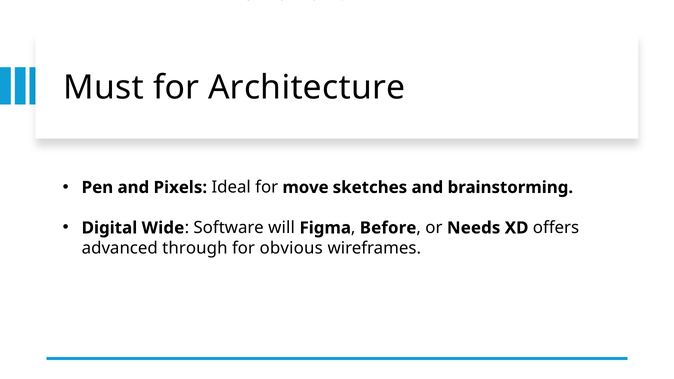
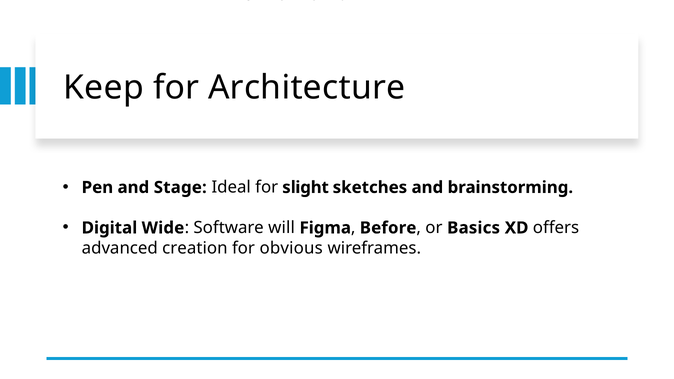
Must: Must -> Keep
Pixels: Pixels -> Stage
move: move -> slight
Needs: Needs -> Basics
through: through -> creation
